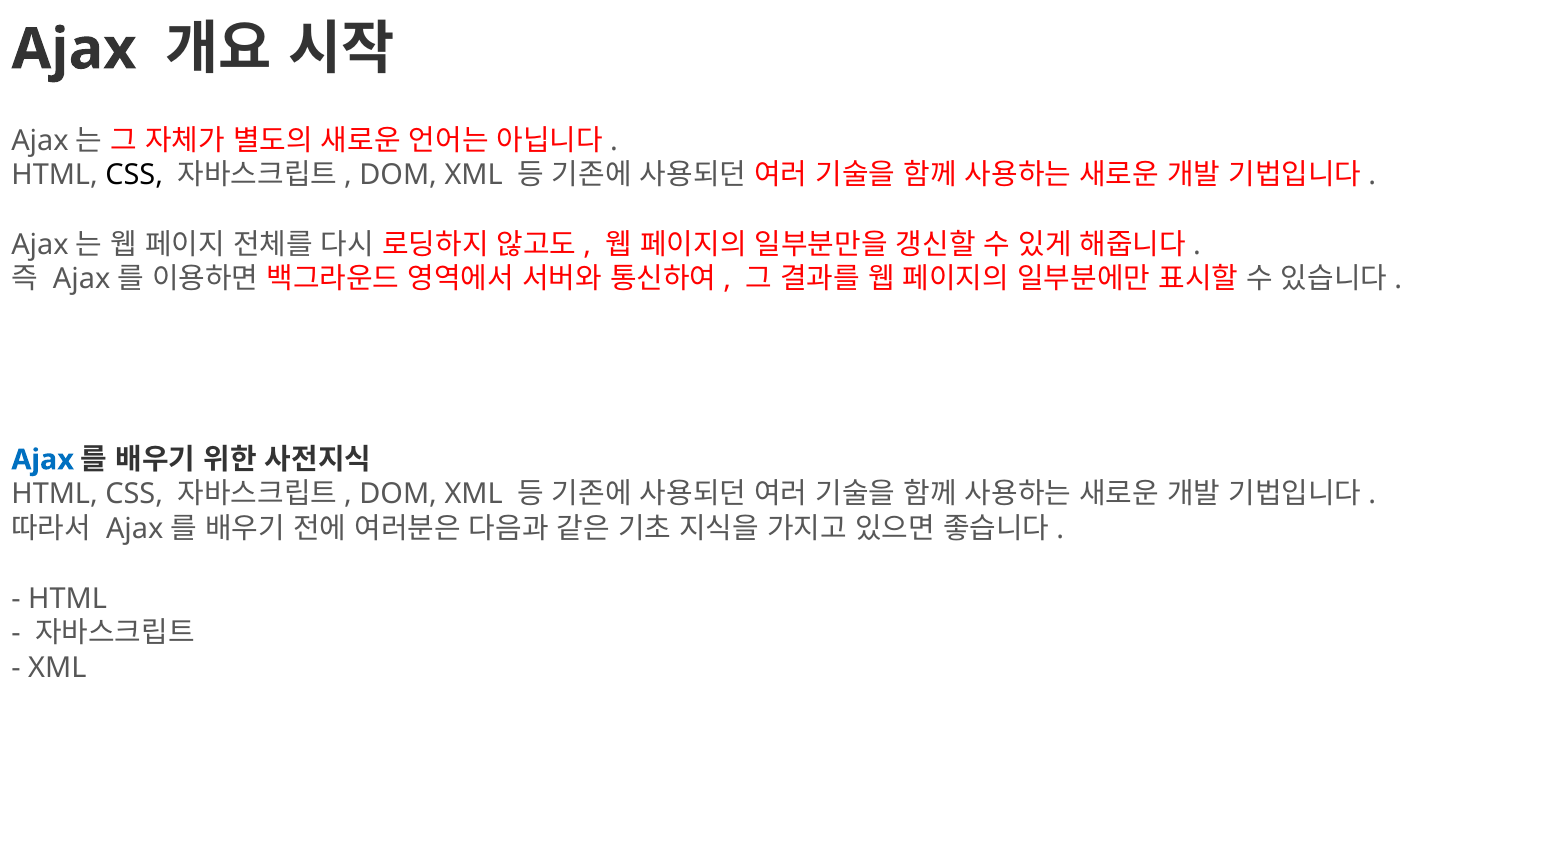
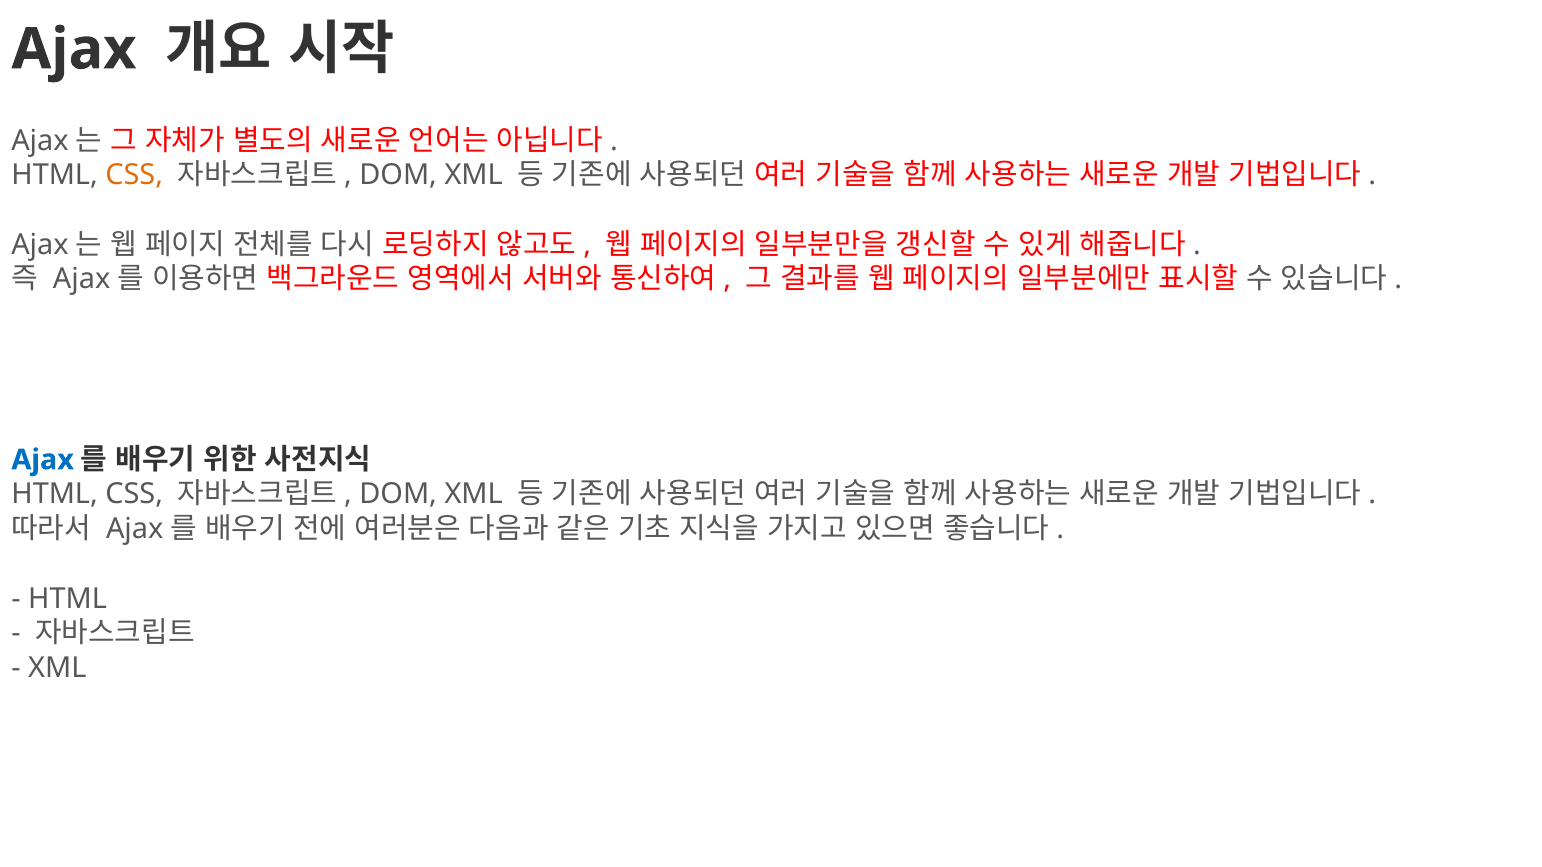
CSS at (134, 175) colour: black -> orange
